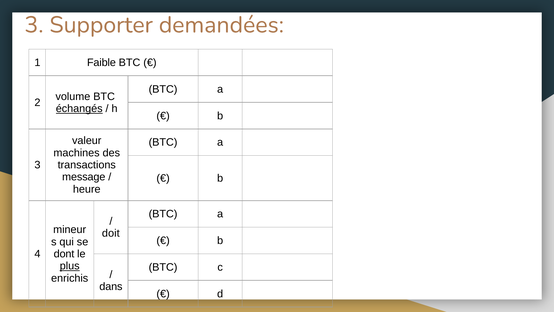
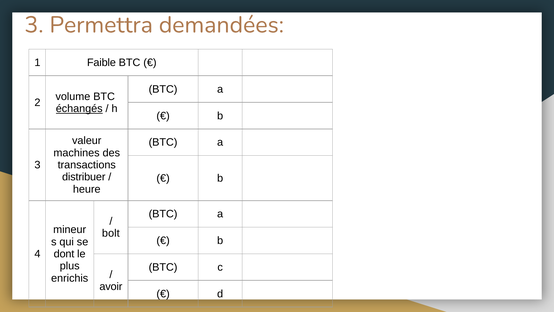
Supporter: Supporter -> Permettra
message: message -> distribuer
doit: doit -> bolt
plus underline: present -> none
dans: dans -> avoir
